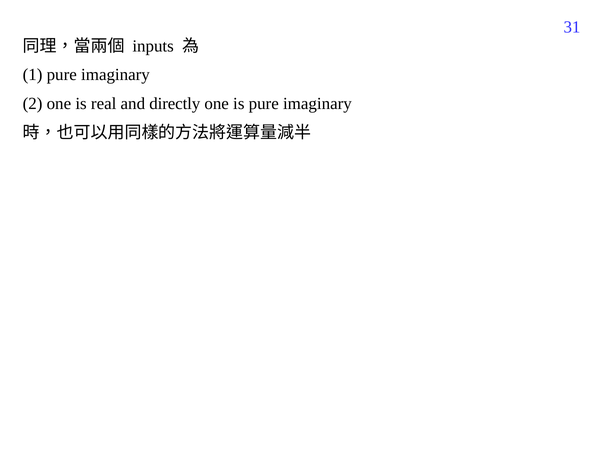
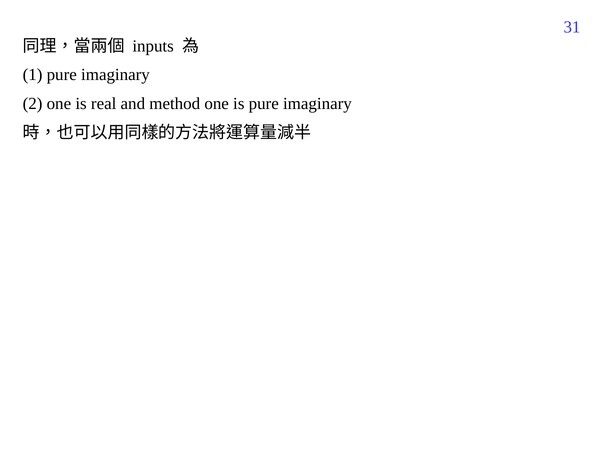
directly: directly -> method
